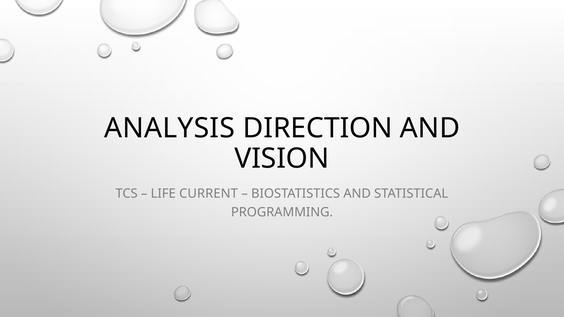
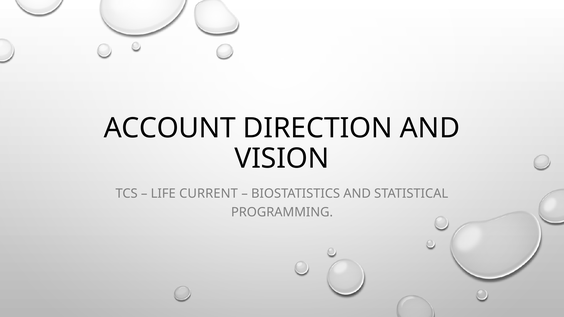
ANALYSIS: ANALYSIS -> ACCOUNT
